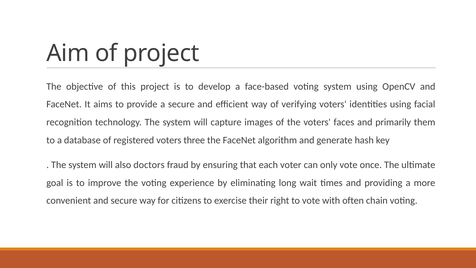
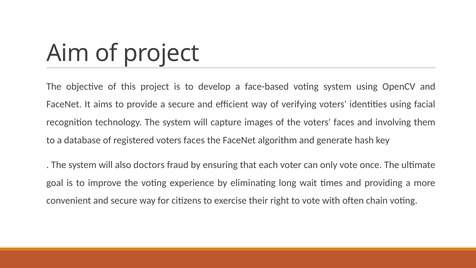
primarily: primarily -> involving
registered voters three: three -> faces
